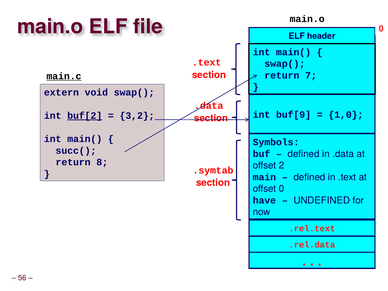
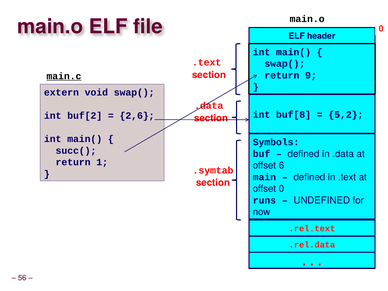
7: 7 -> 9
buf[9: buf[9 -> buf[8
1,0: 1,0 -> 5,2
buf[2 underline: present -> none
3,2: 3,2 -> 2,6
8: 8 -> 1
2: 2 -> 6
have: have -> runs
